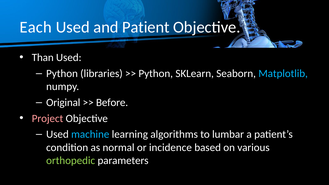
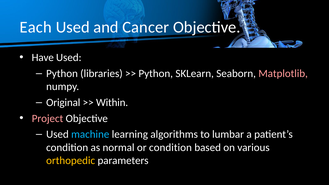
Patient: Patient -> Cancer
Than: Than -> Have
Matplotlib colour: light blue -> pink
Before: Before -> Within
or incidence: incidence -> condition
orthopedic colour: light green -> yellow
